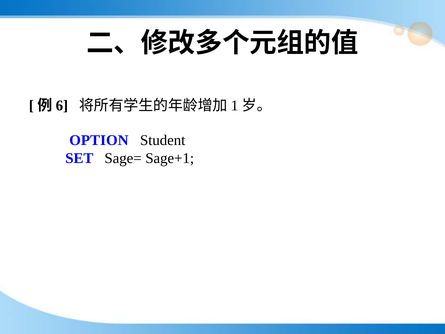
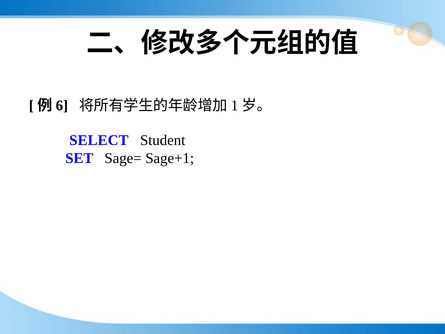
OPTION: OPTION -> SELECT
